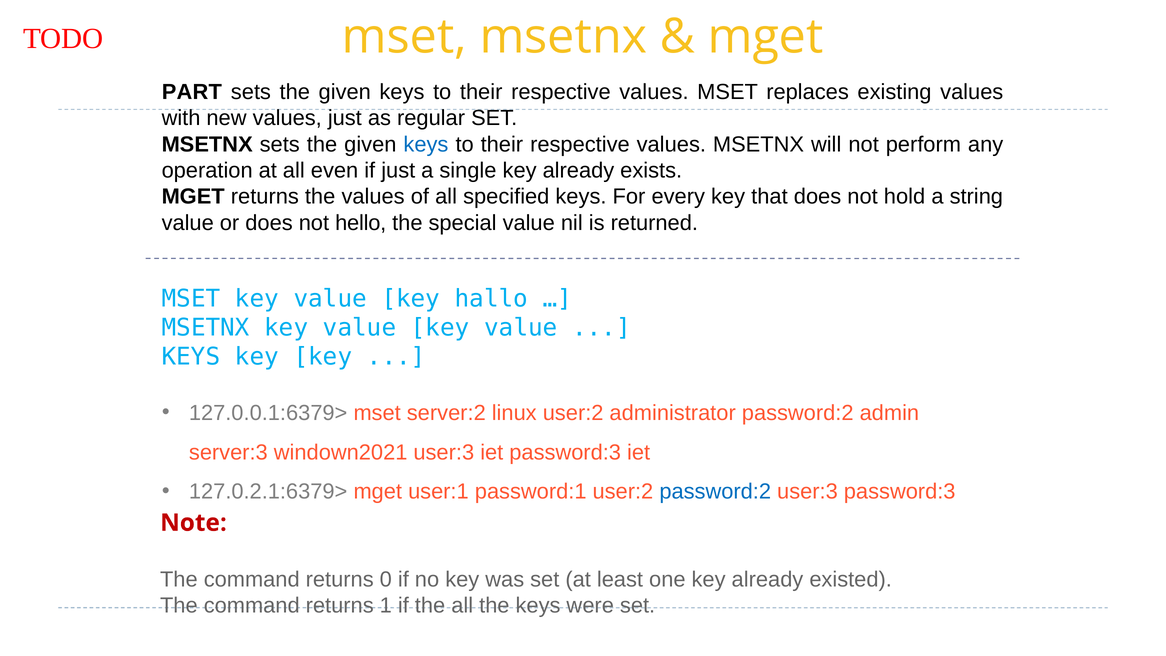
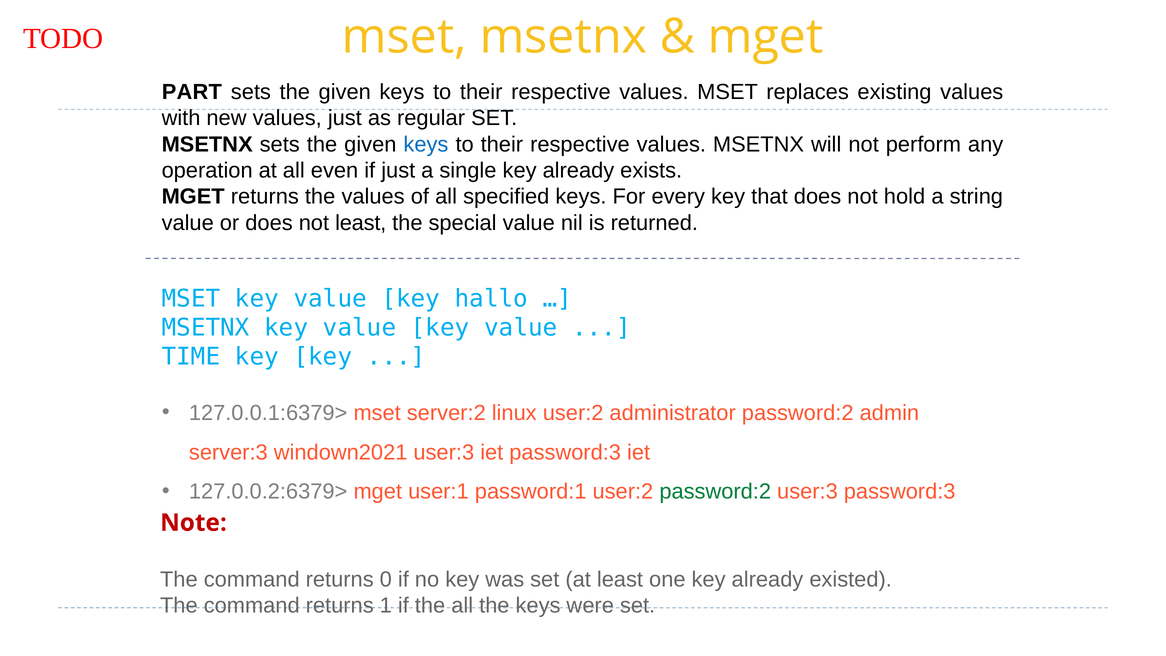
not hello: hello -> least
KEYS at (191, 357): KEYS -> TIME
127.0.2.1:6379>: 127.0.2.1:6379> -> 127.0.0.2:6379>
password:2 at (715, 492) colour: blue -> green
